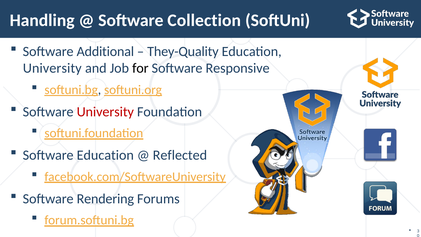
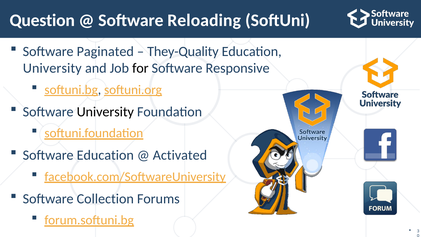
Handling: Handling -> Question
Collection: Collection -> Reloading
Additional: Additional -> Paginated
University at (105, 112) colour: red -> black
Reflected: Reflected -> Activated
Rendering: Rendering -> Collection
